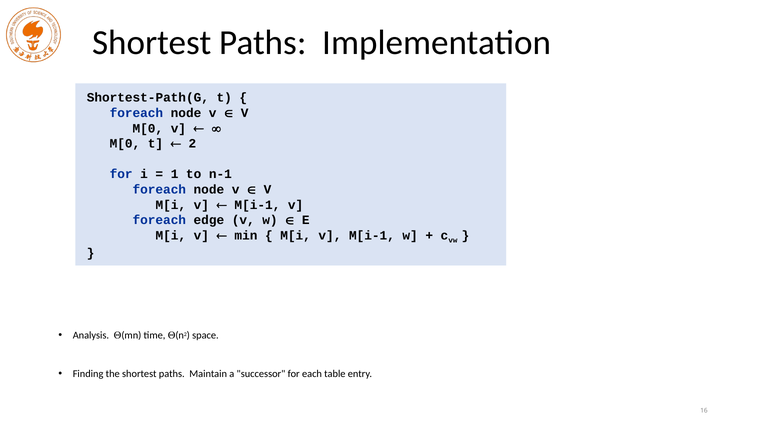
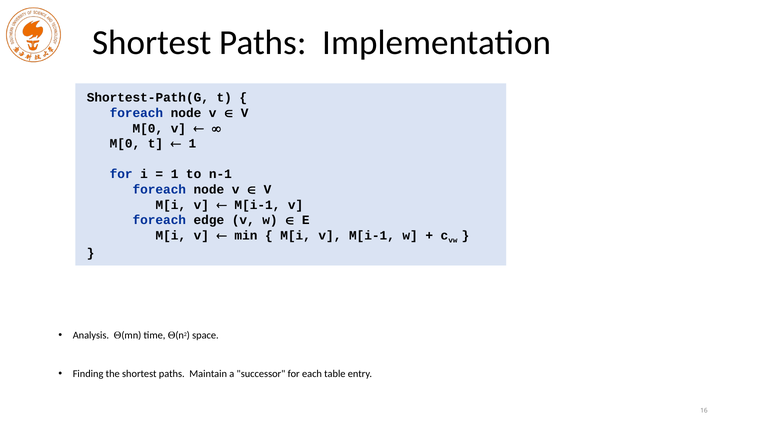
2 at (192, 144): 2 -> 1
